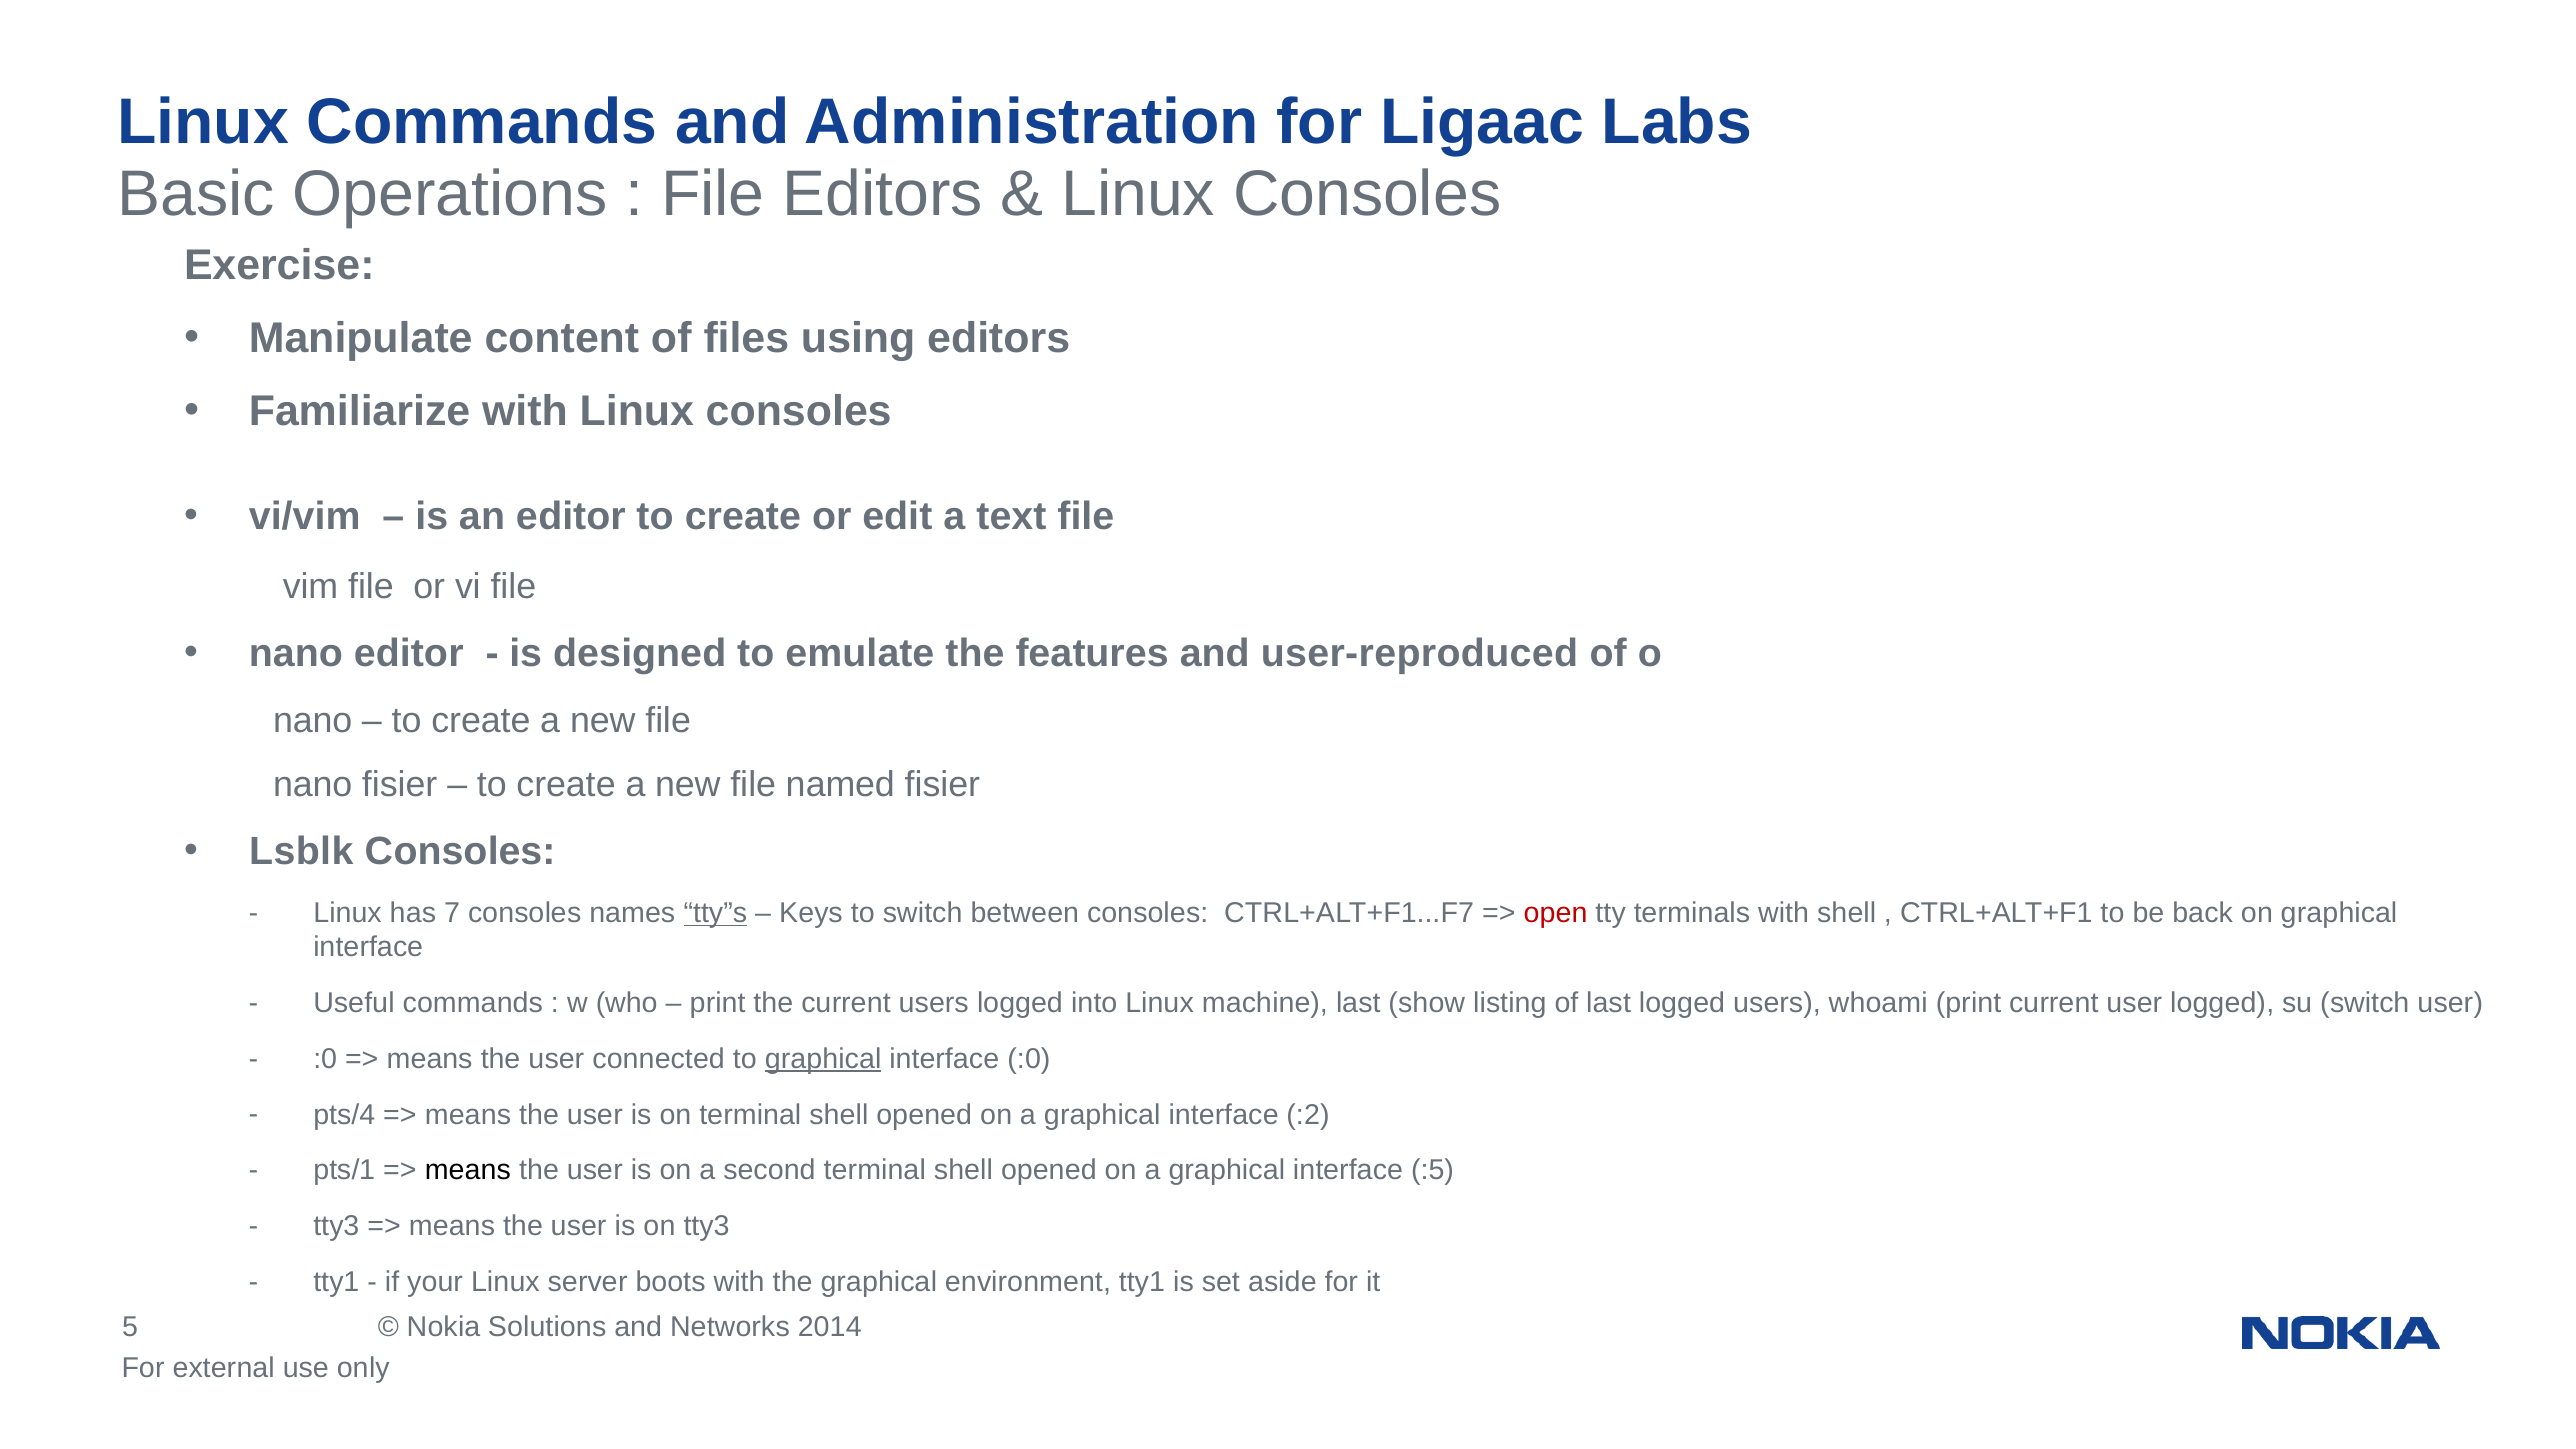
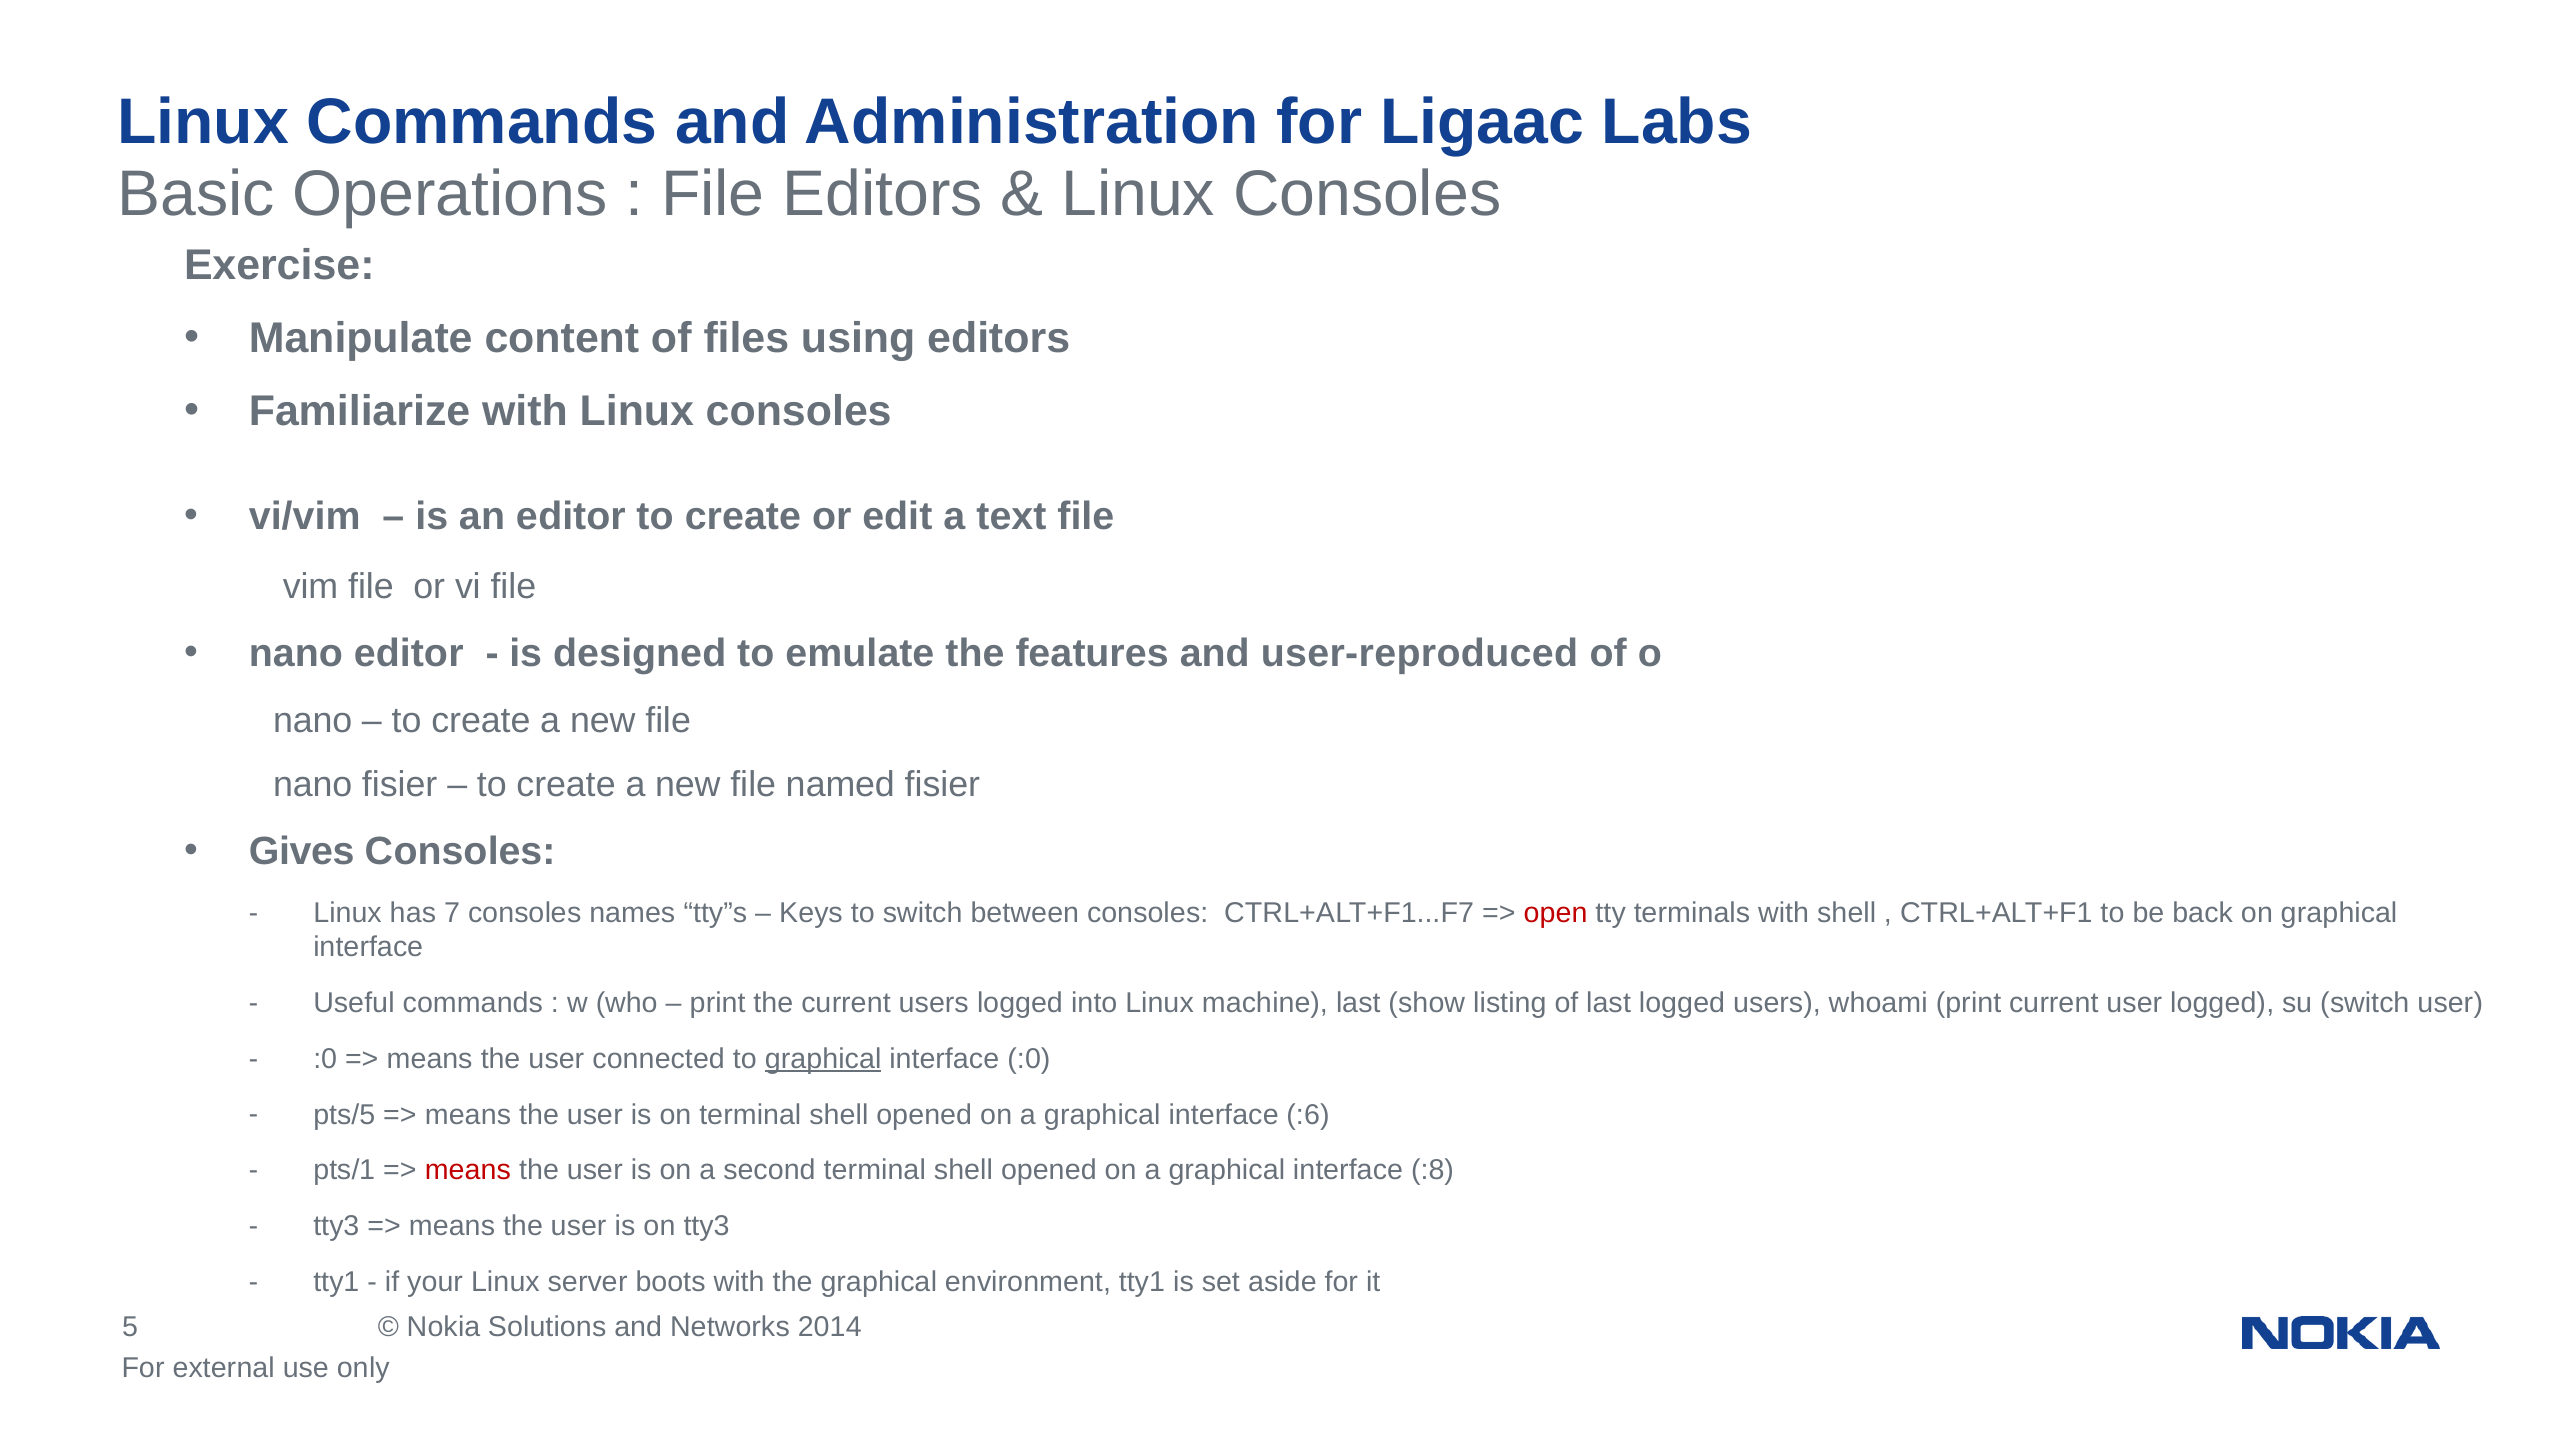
Lsblk: Lsblk -> Gives
tty”s underline: present -> none
pts/4: pts/4 -> pts/5
:2: :2 -> :6
means at (468, 1171) colour: black -> red
:5: :5 -> :8
